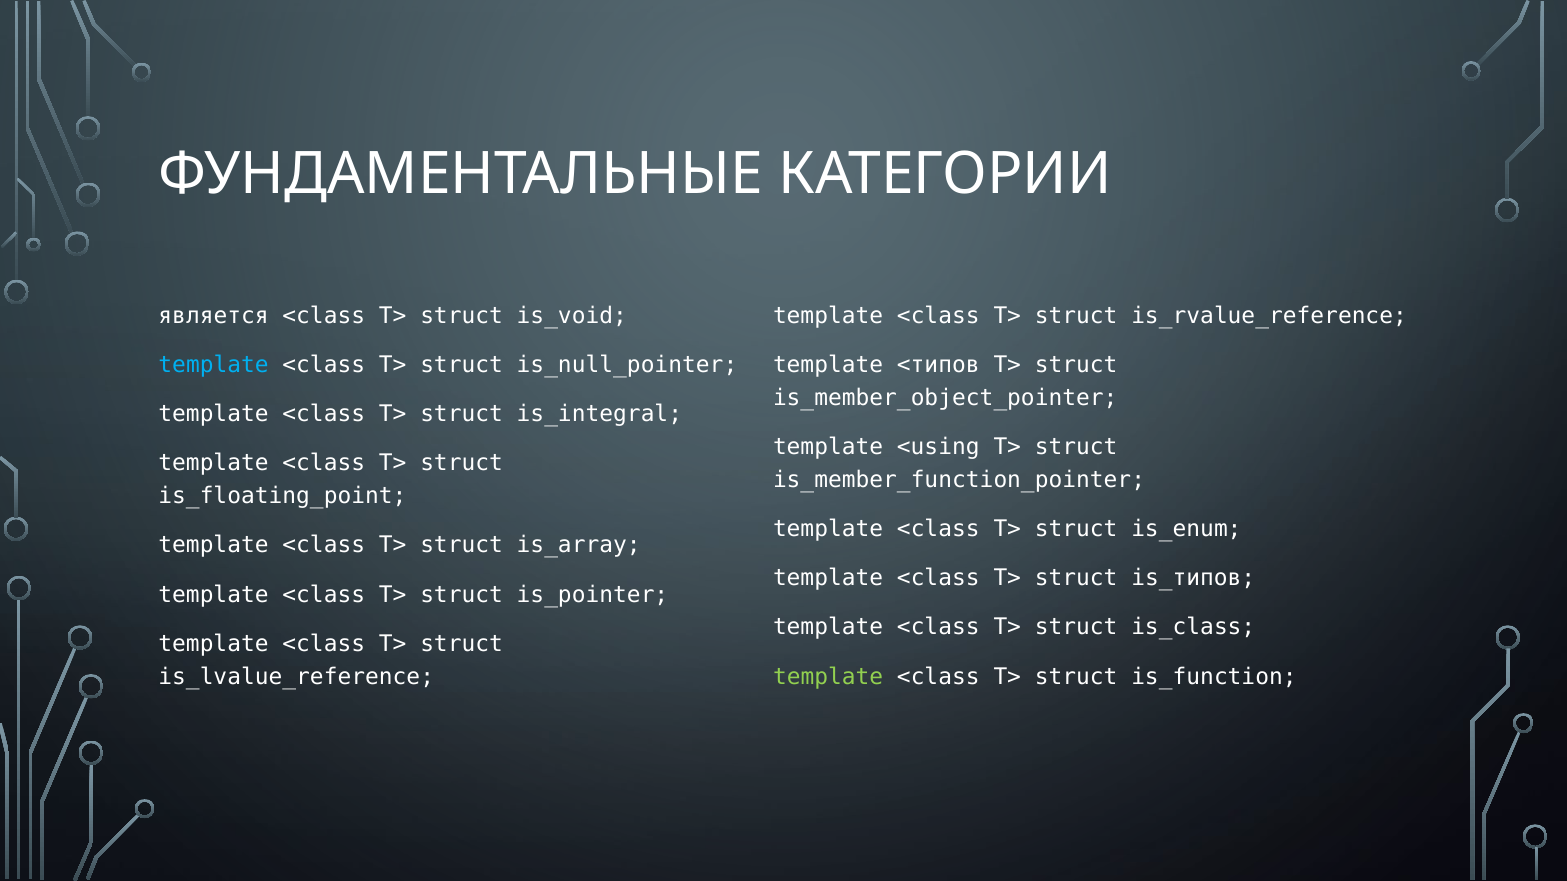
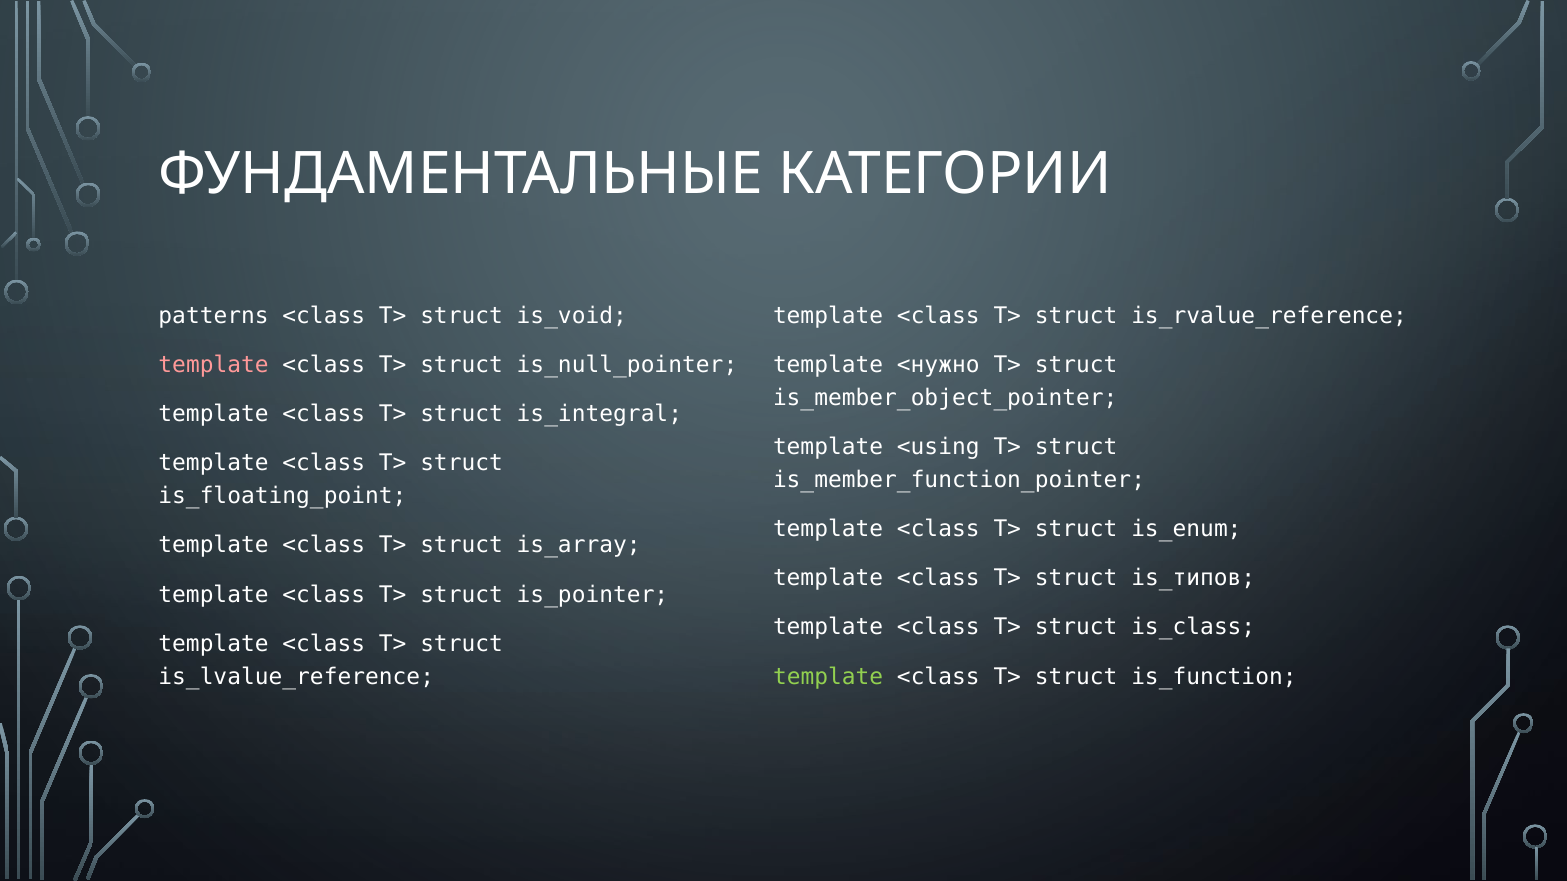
является: является -> patterns
template at (214, 365) colour: light blue -> pink
<типов: <типов -> <нужно
